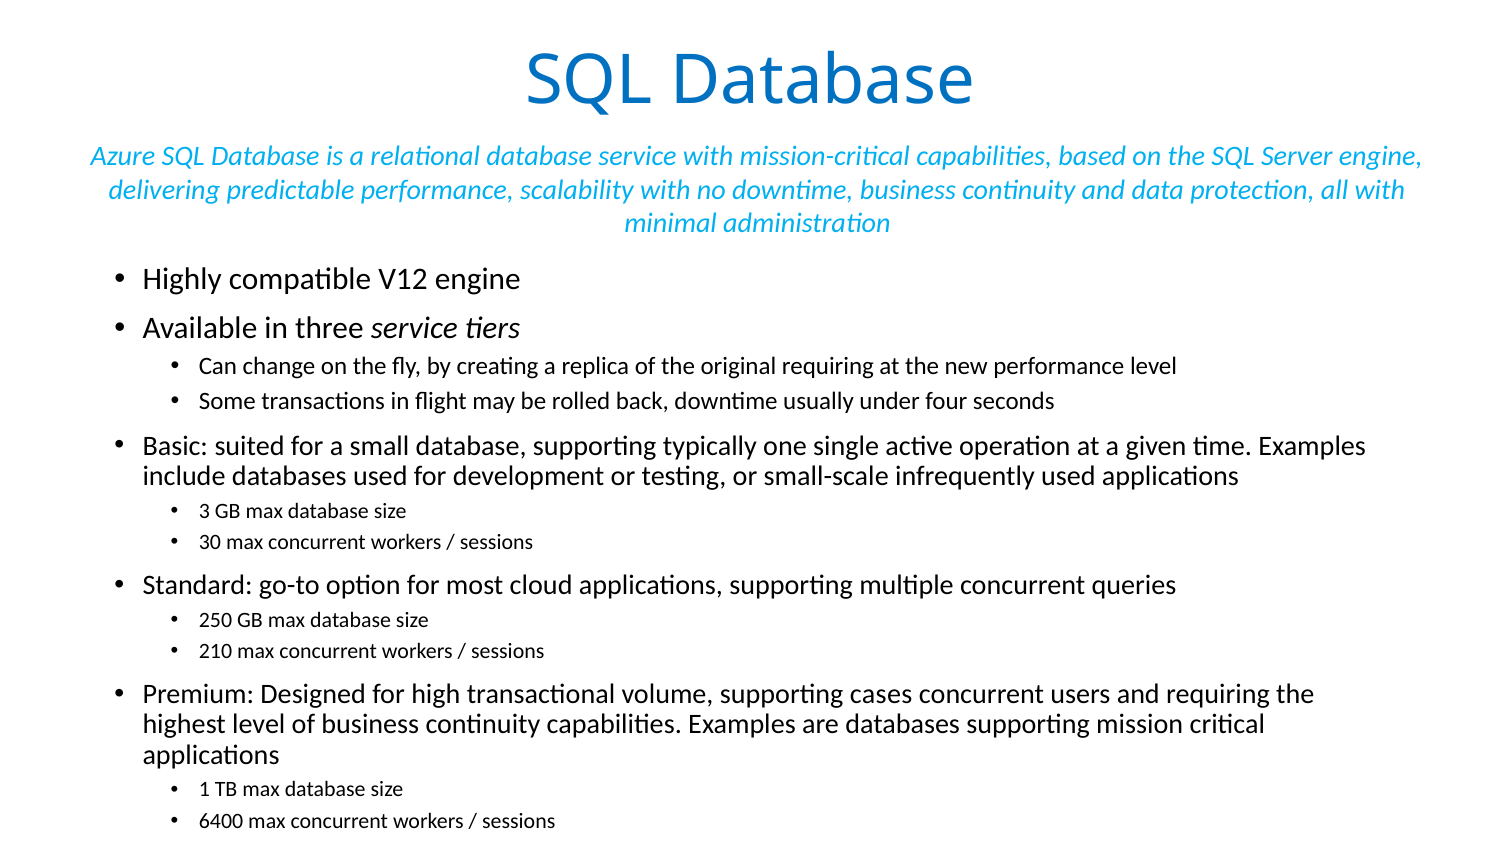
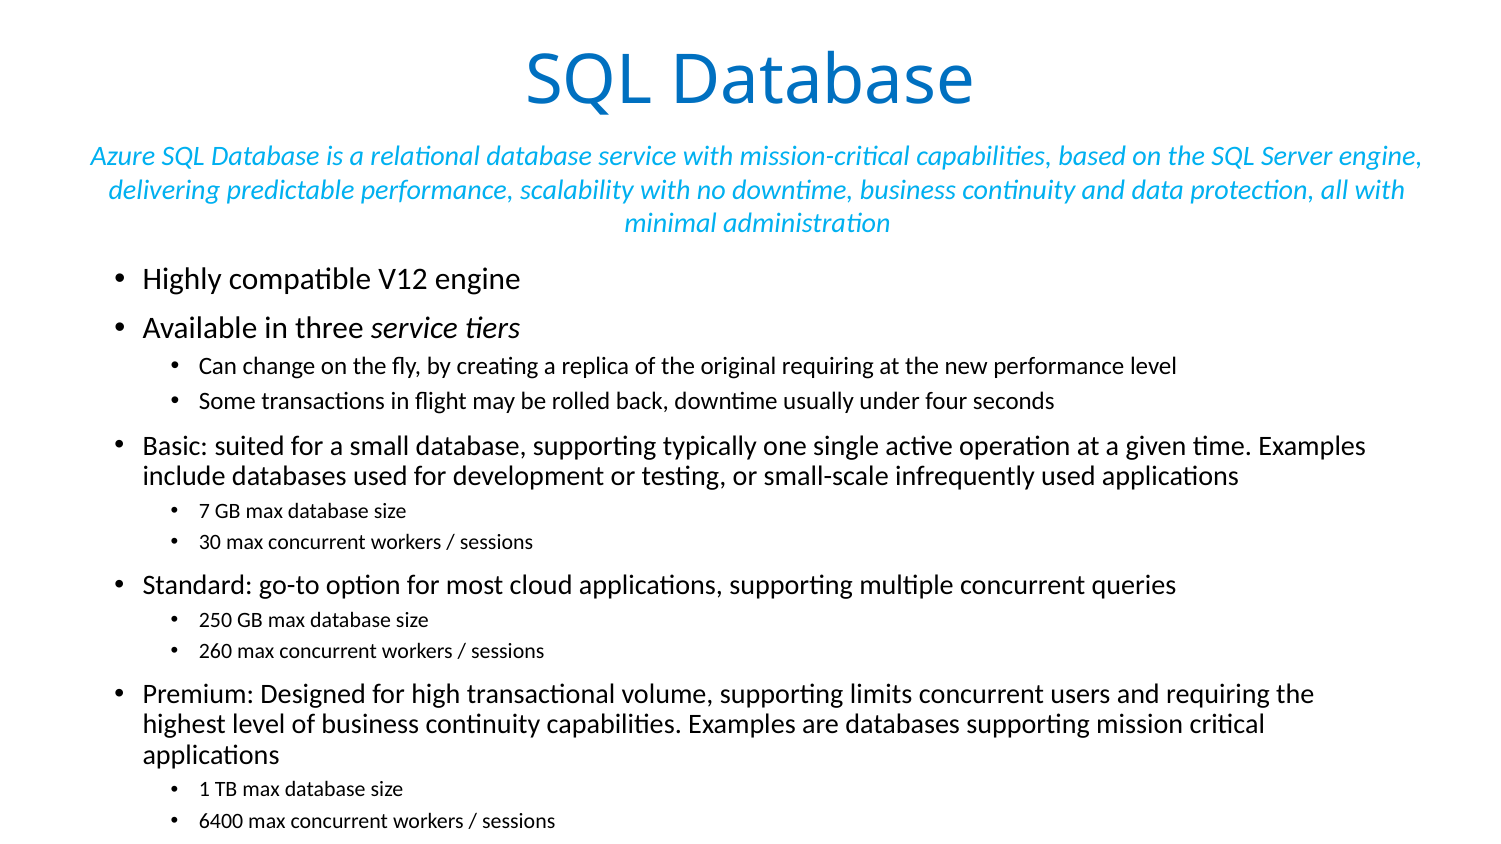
3: 3 -> 7
210: 210 -> 260
cases: cases -> limits
